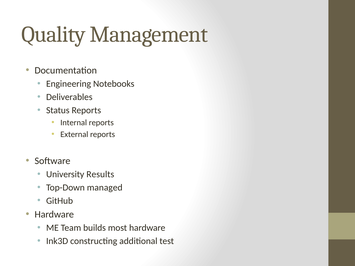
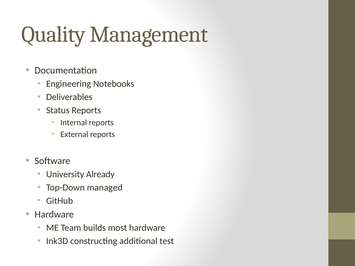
Results: Results -> Already
